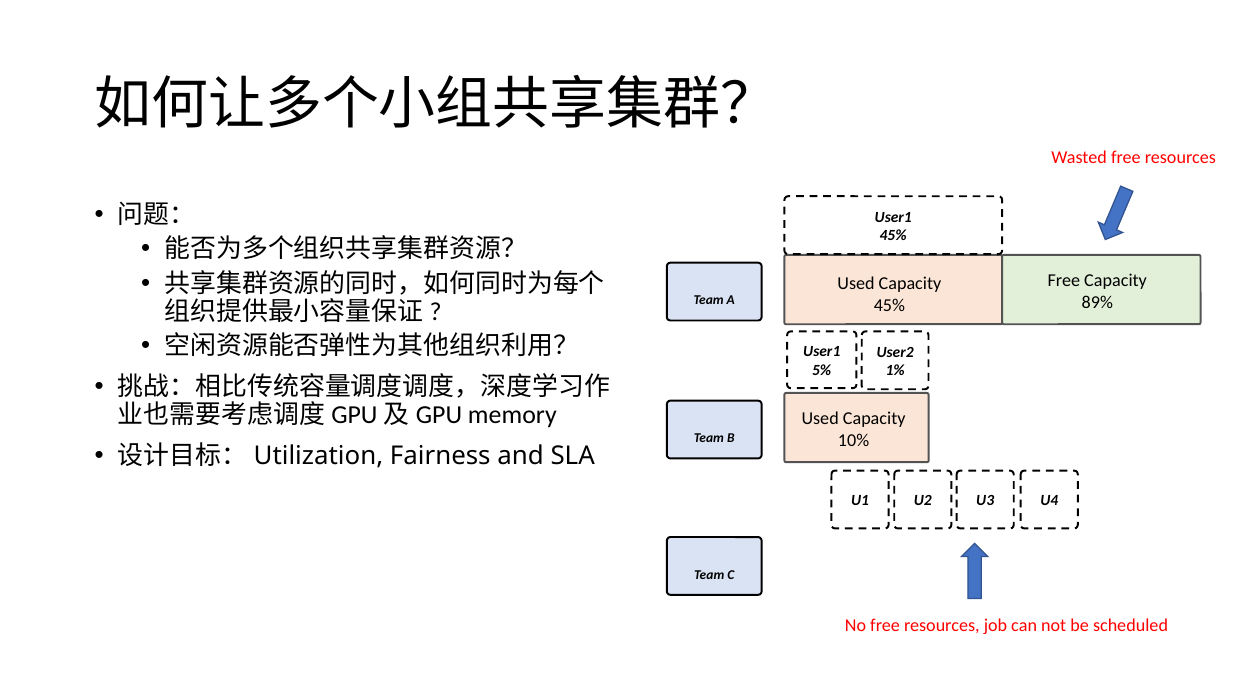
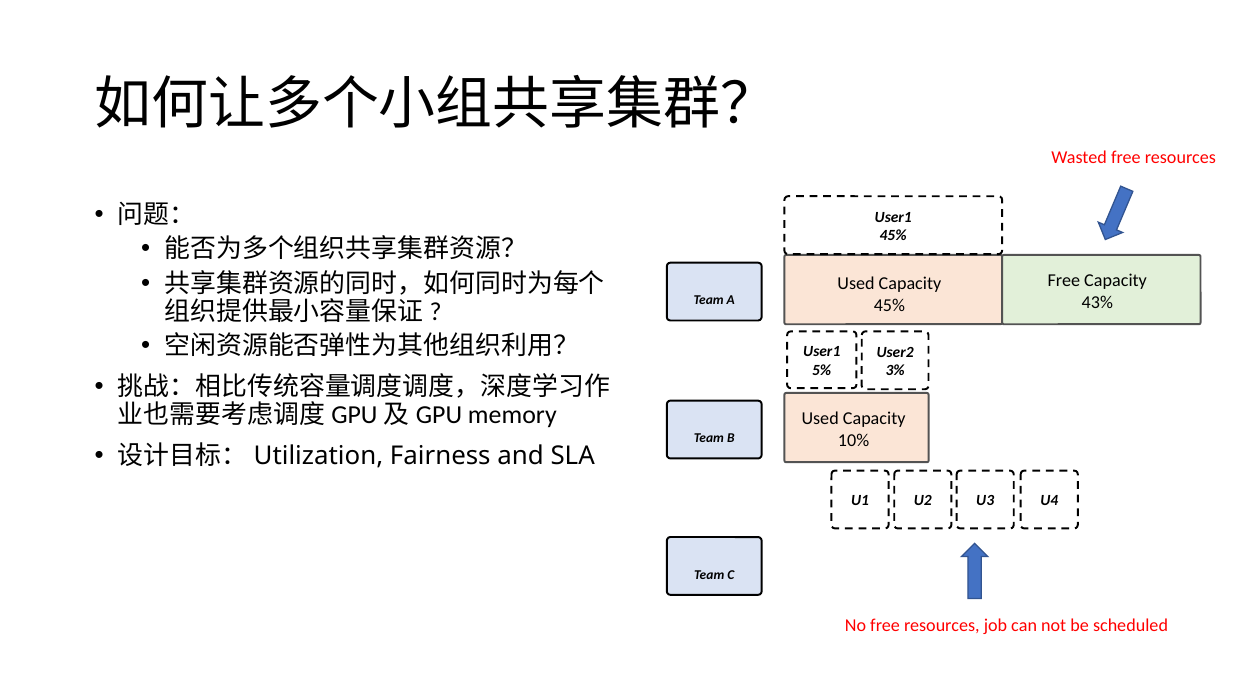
89%: 89% -> 43%
1%: 1% -> 3%
